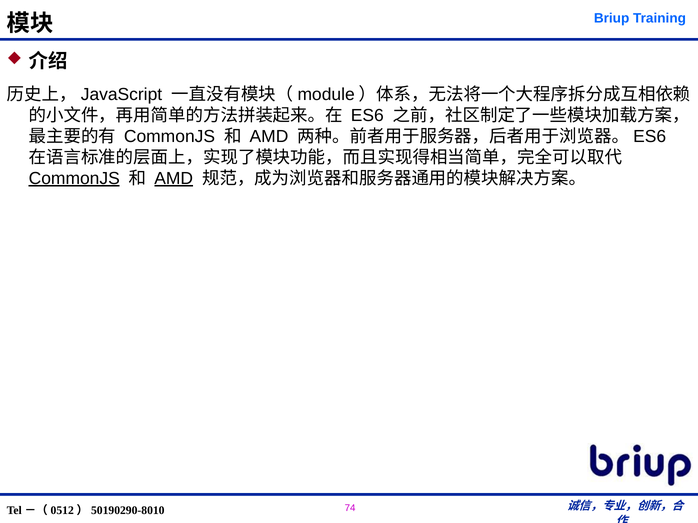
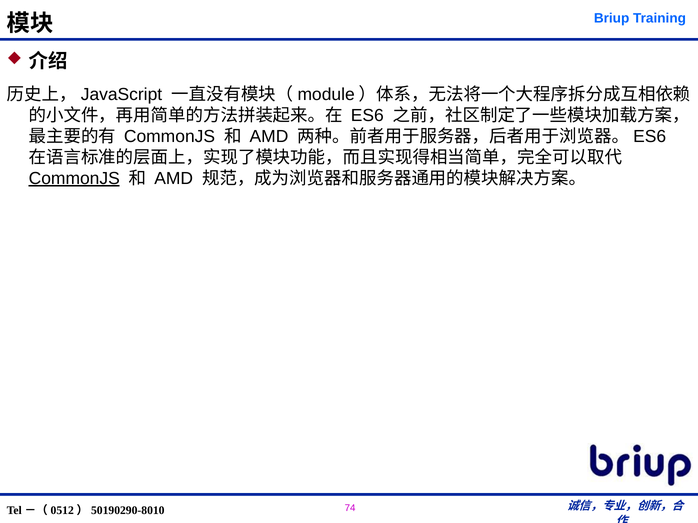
AMD at (174, 178) underline: present -> none
